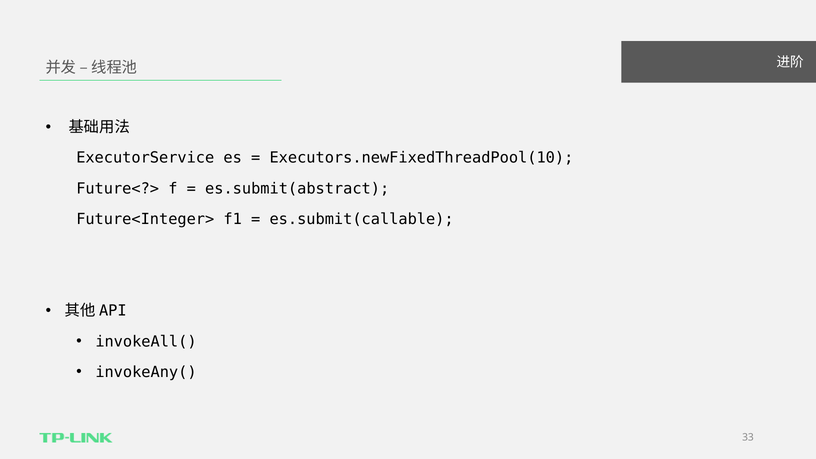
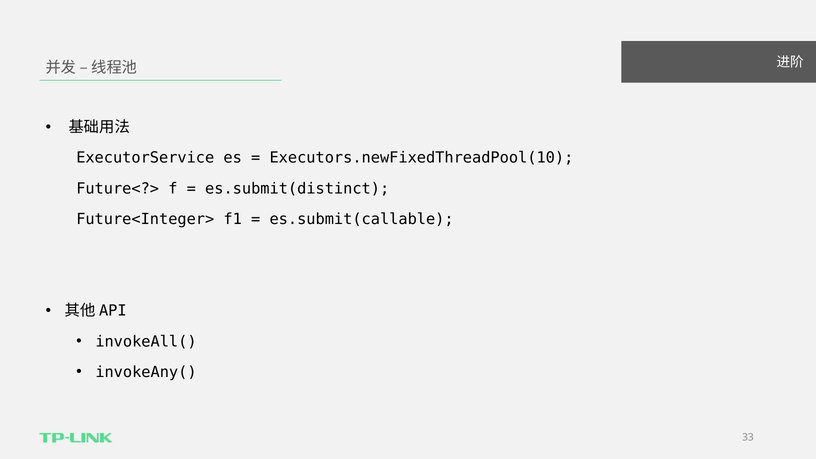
es.submit(abstract: es.submit(abstract -> es.submit(distinct
